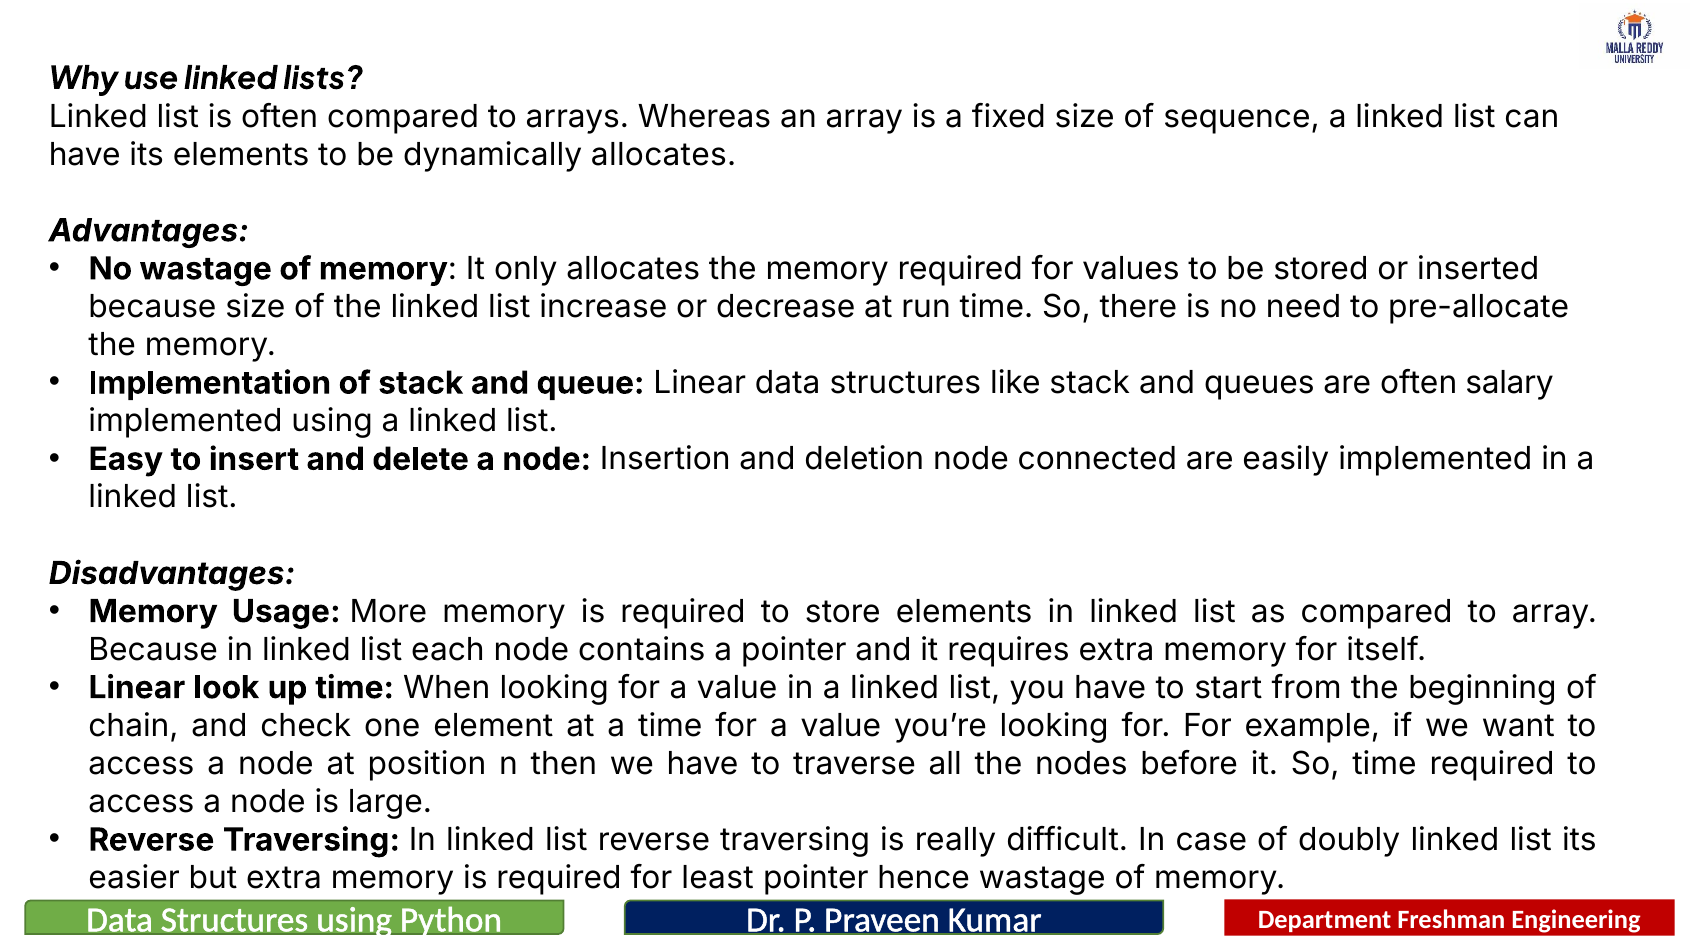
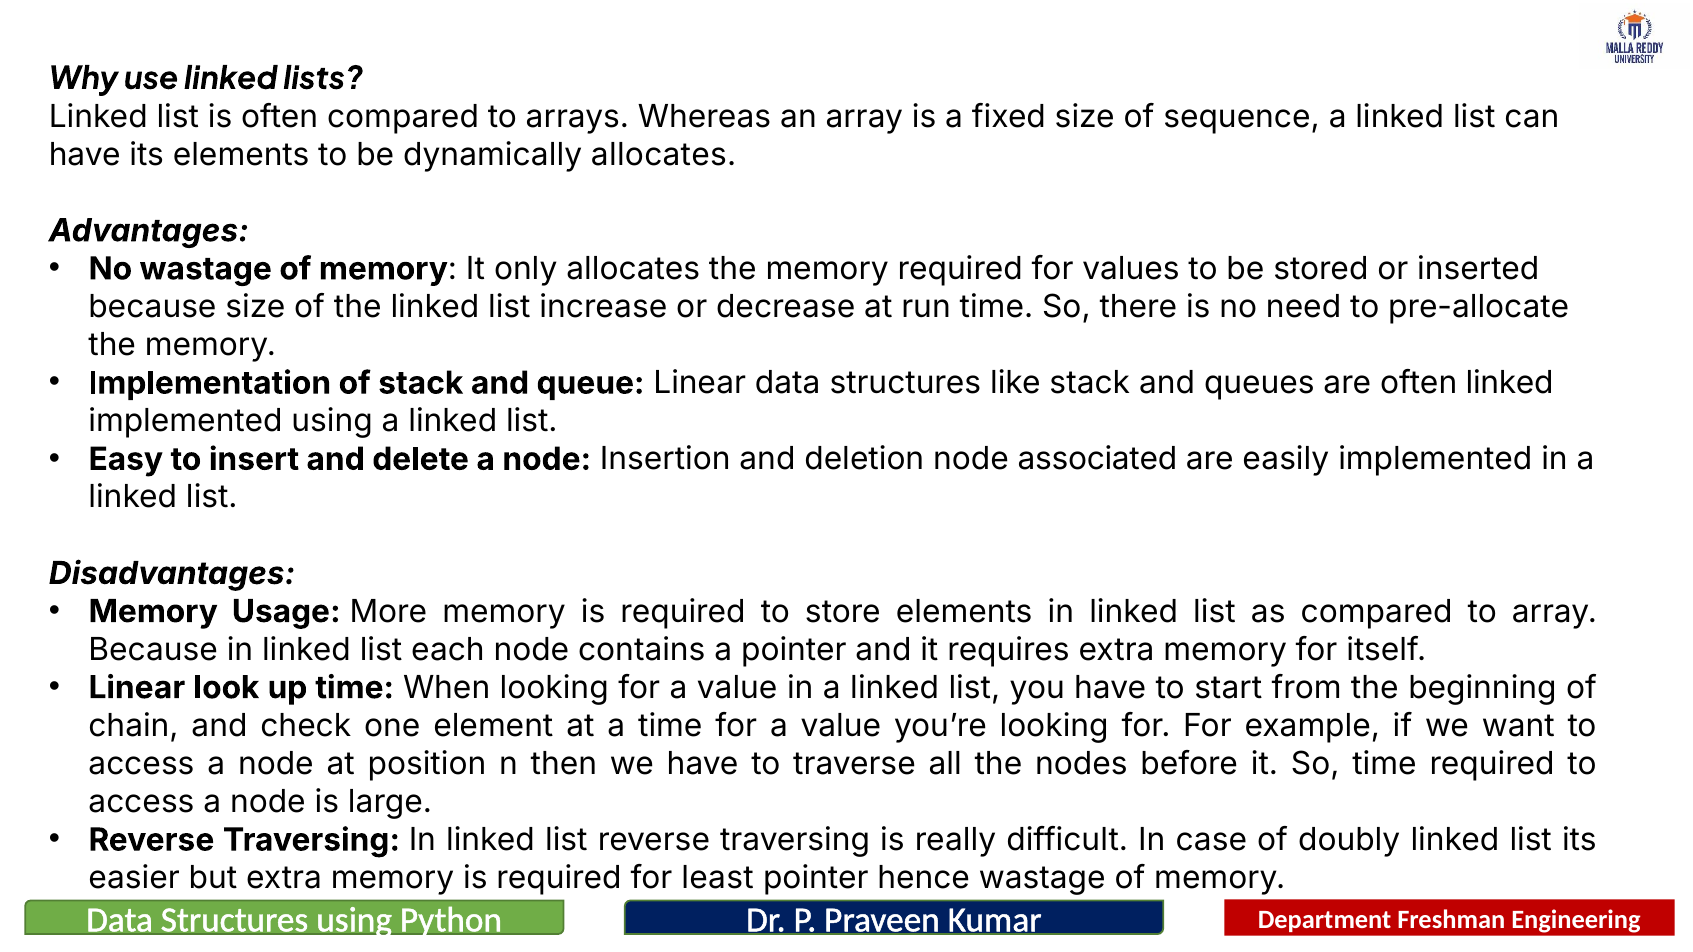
often salary: salary -> linked
connected: connected -> associated
